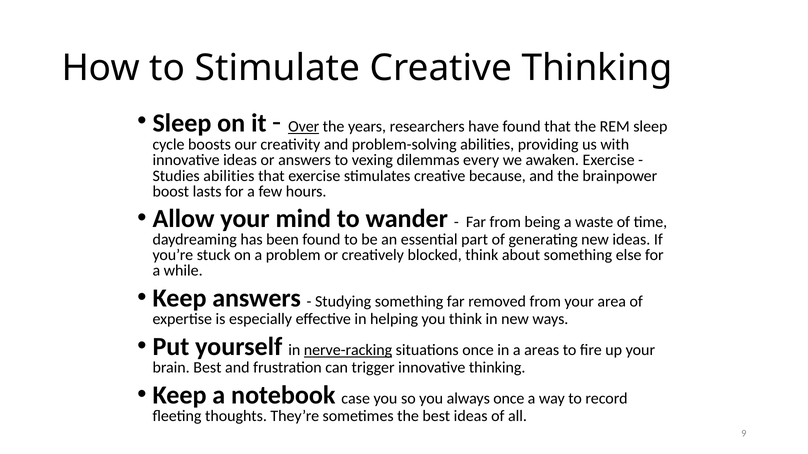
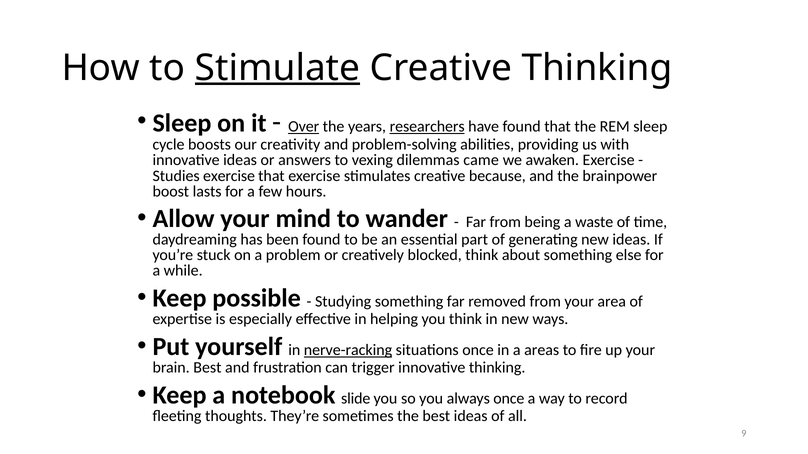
Stimulate underline: none -> present
researchers underline: none -> present
every: every -> came
Studies abilities: abilities -> exercise
Keep answers: answers -> possible
case: case -> slide
